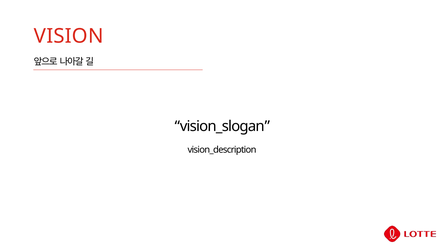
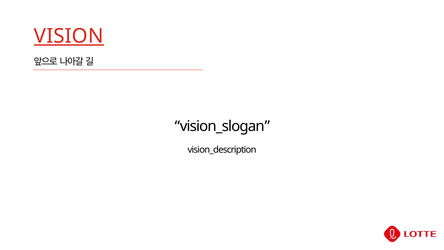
VISION underline: none -> present
